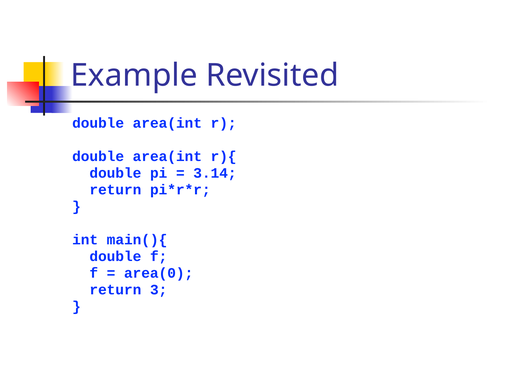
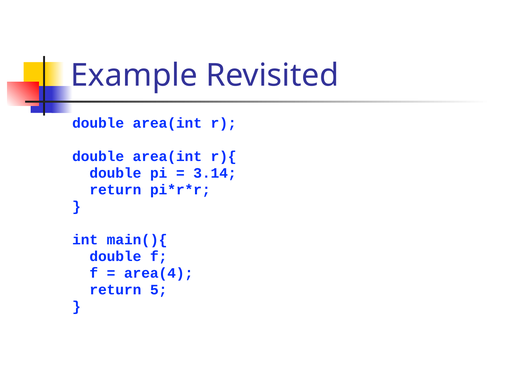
area(0: area(0 -> area(4
3: 3 -> 5
